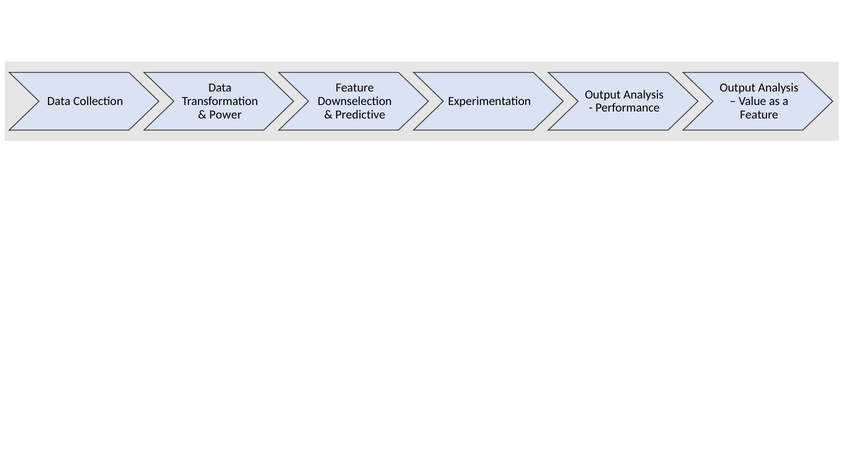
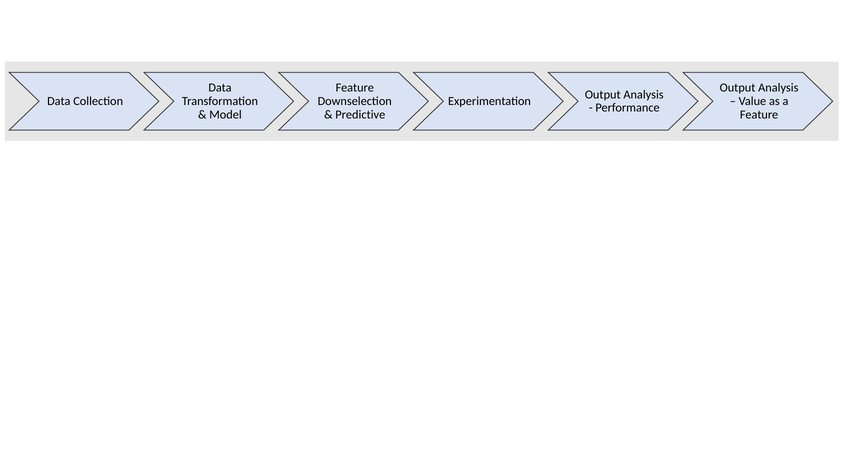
Power: Power -> Model
